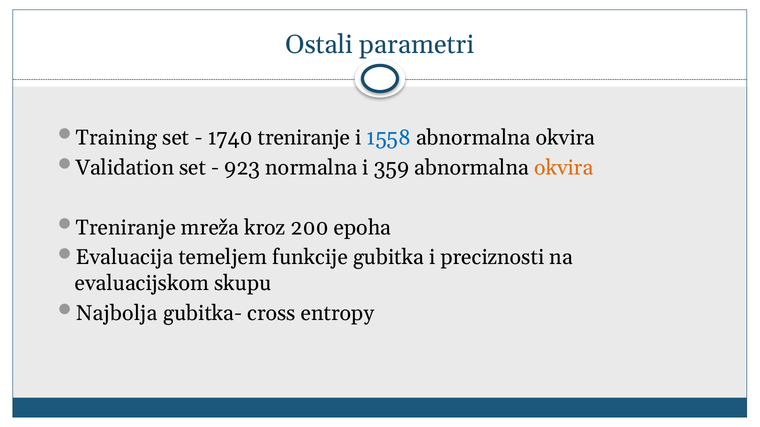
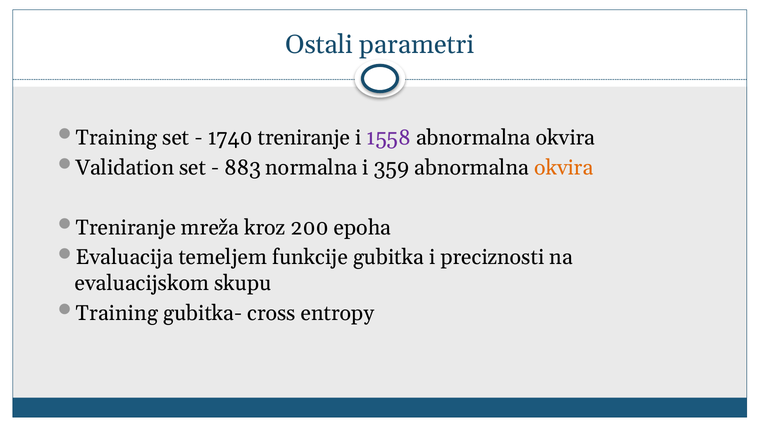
1558 colour: blue -> purple
923: 923 -> 883
Najbolja at (117, 313): Najbolja -> Training
